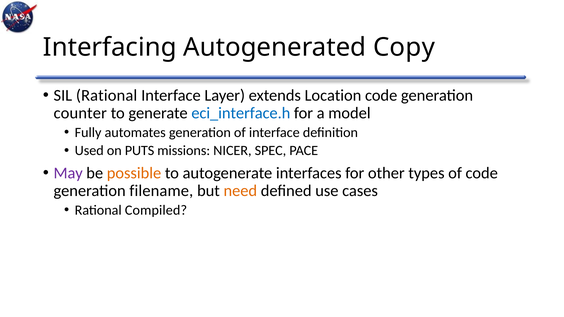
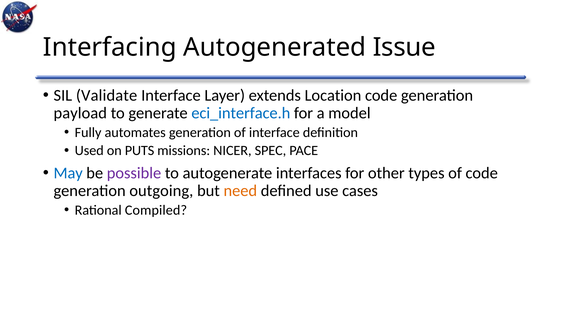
Copy: Copy -> Issue
SIL Rational: Rational -> Validate
counter: counter -> payload
May colour: purple -> blue
possible colour: orange -> purple
filename: filename -> outgoing
